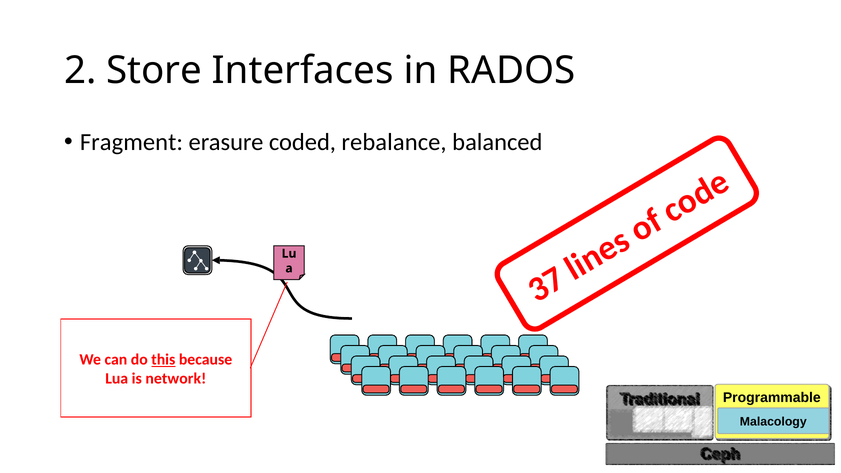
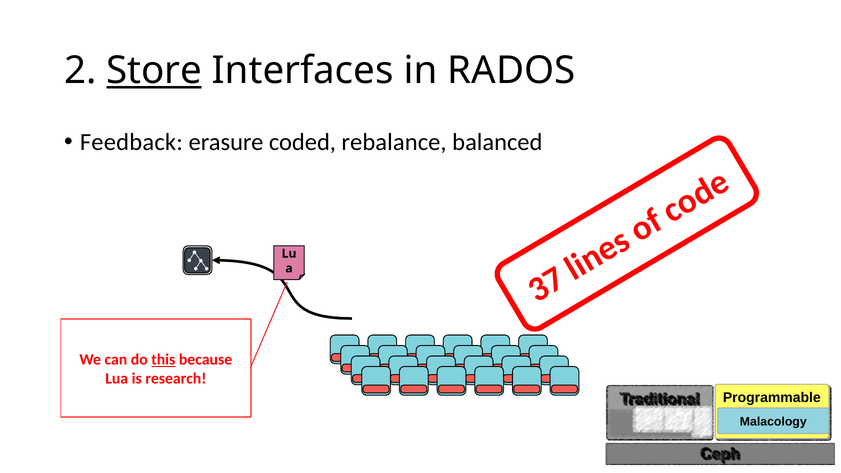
Store underline: none -> present
Fragment: Fragment -> Feedback
network: network -> research
